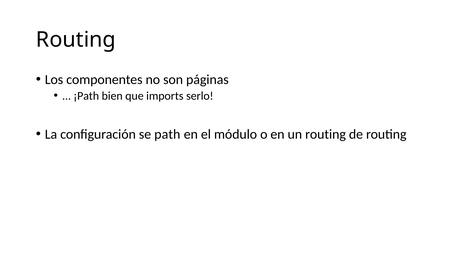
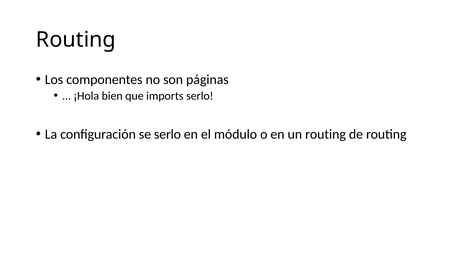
¡Path: ¡Path -> ¡Hola
se path: path -> serlo
